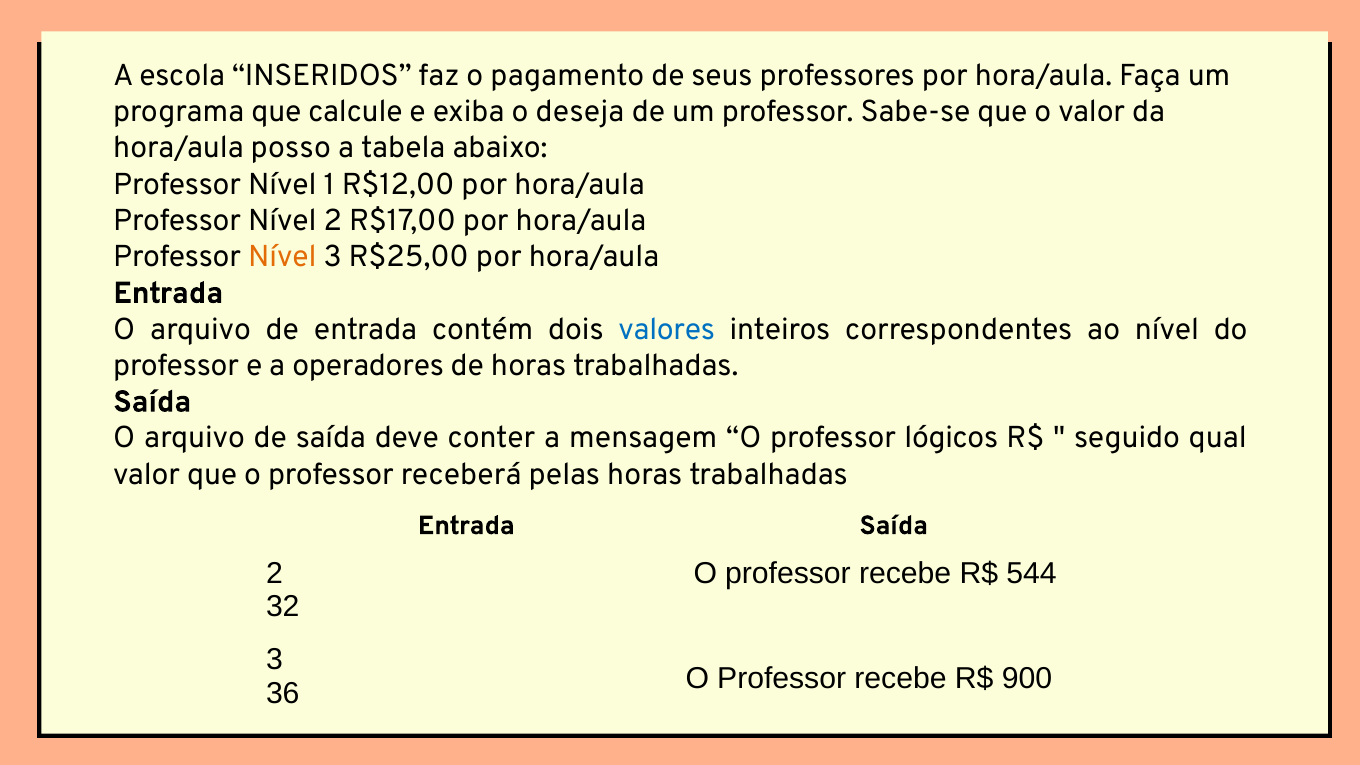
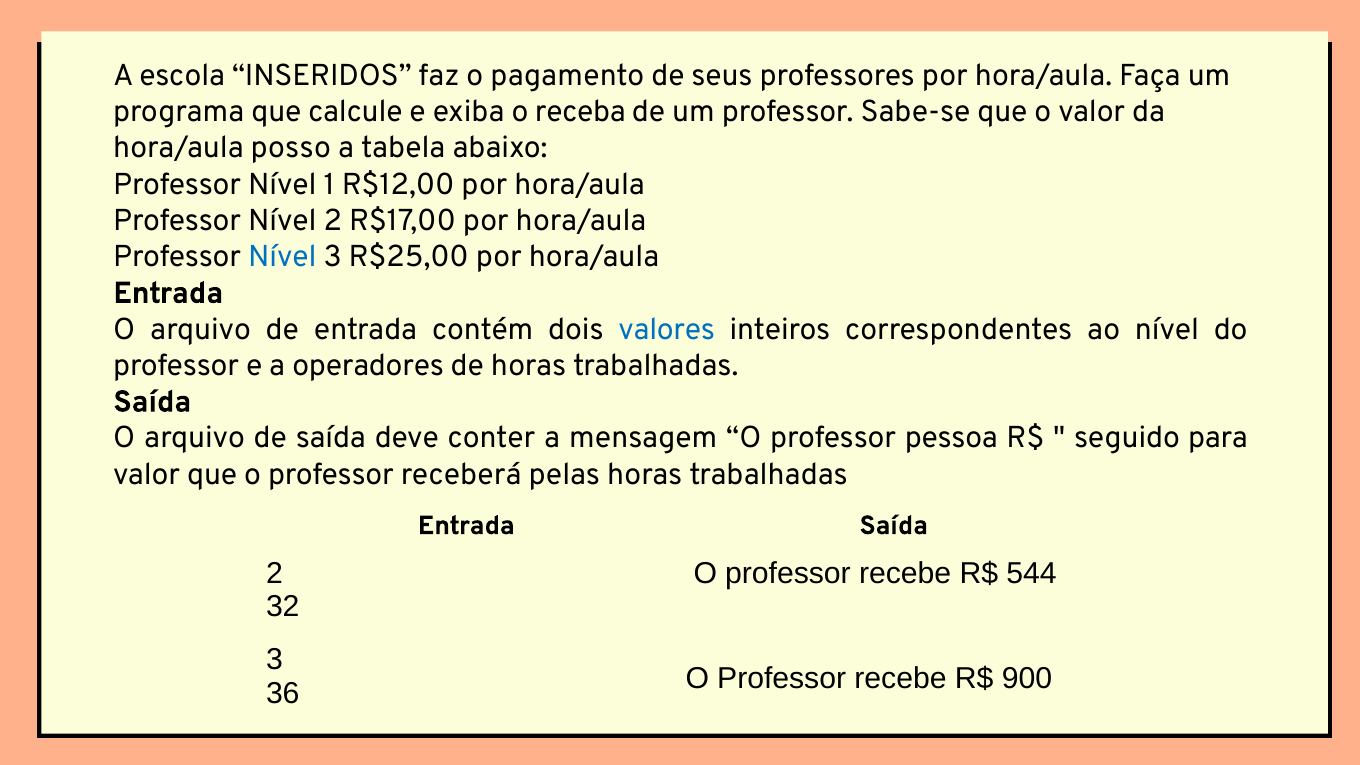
deseja: deseja -> receba
Nível at (282, 257) colour: orange -> blue
lógicos: lógicos -> pessoa
qual: qual -> para
